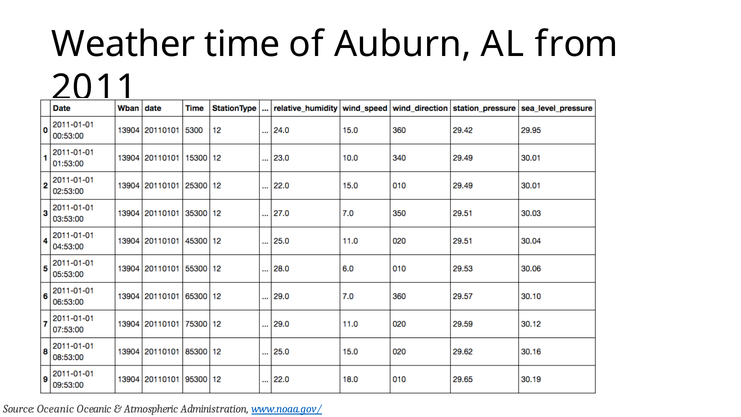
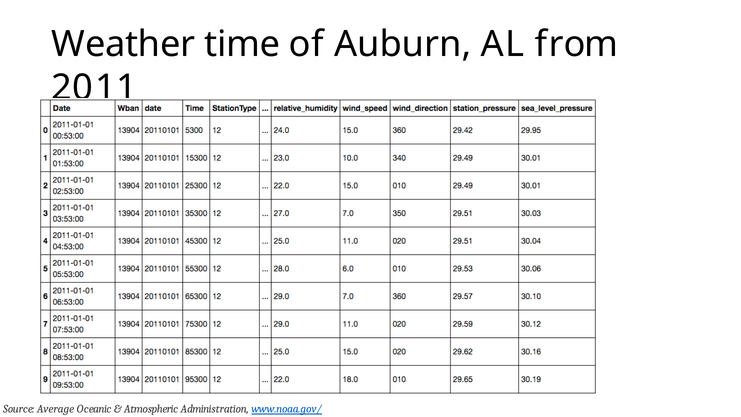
Source Oceanic: Oceanic -> Average
